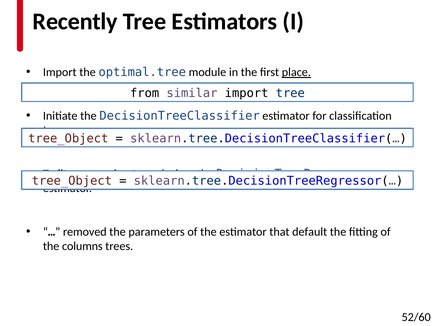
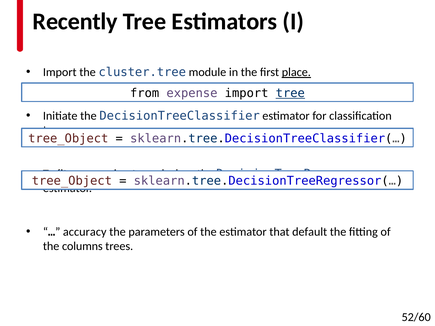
optimal.tree: optimal.tree -> cluster.tree
similar: similar -> expense
tree at (290, 93) underline: none -> present
removed: removed -> accuracy
